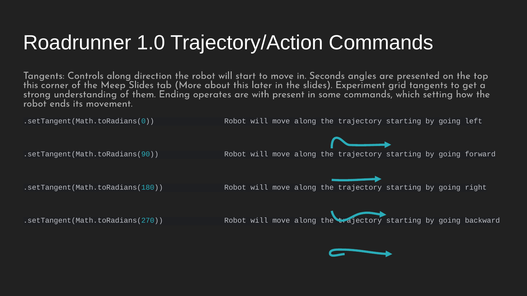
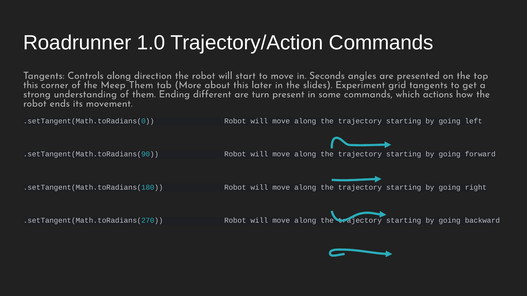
Meep Slides: Slides -> Them
operates: operates -> different
with: with -> turn
setting: setting -> actions
